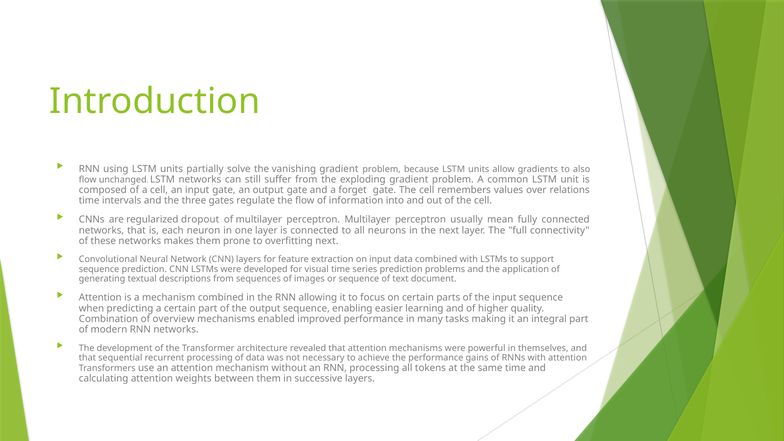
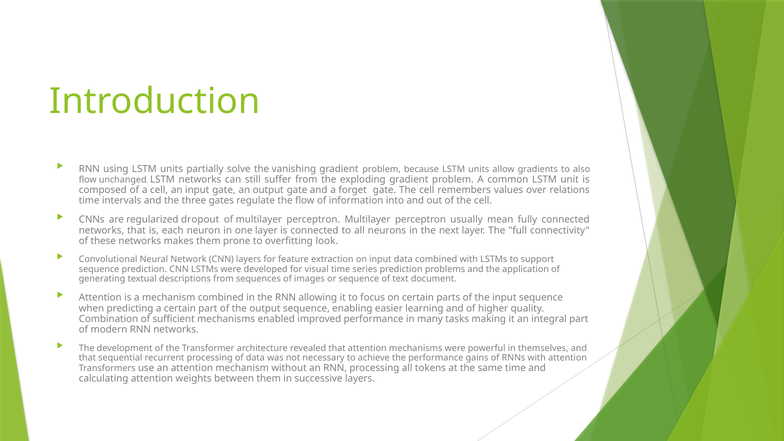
overfitting next: next -> look
overview: overview -> sufficient
